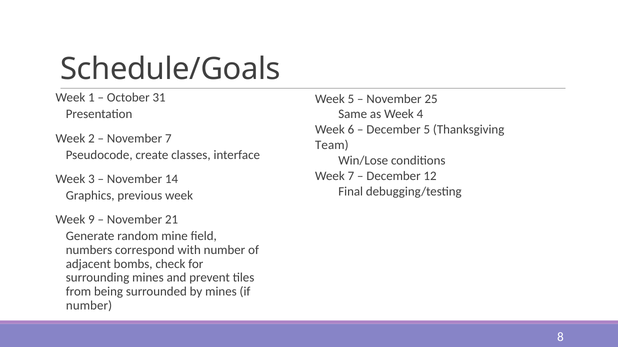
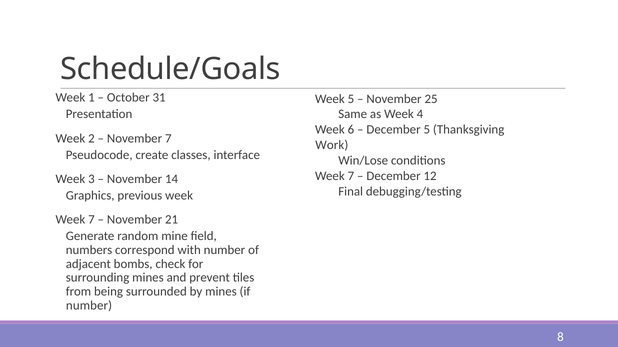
Team: Team -> Work
9 at (91, 220): 9 -> 7
